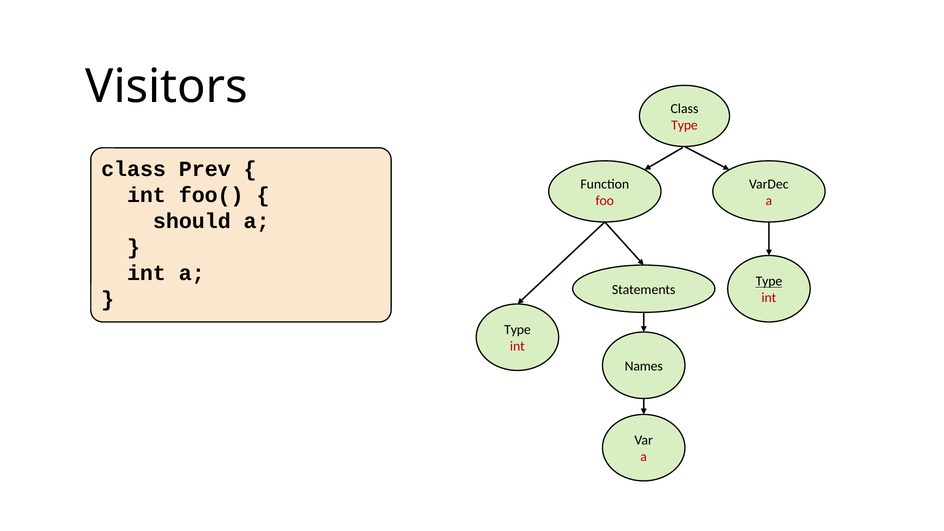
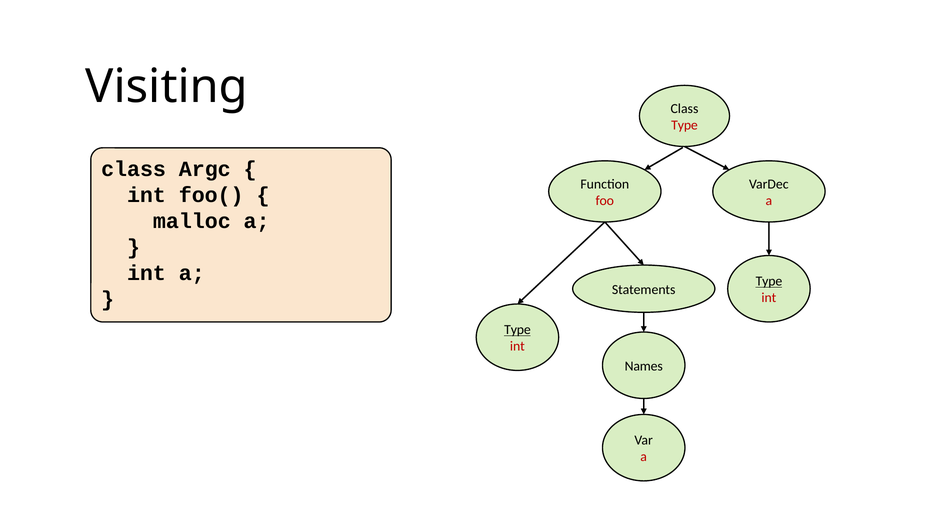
Visitors: Visitors -> Visiting
Prev: Prev -> Argc
should: should -> malloc
Type at (517, 330) underline: none -> present
